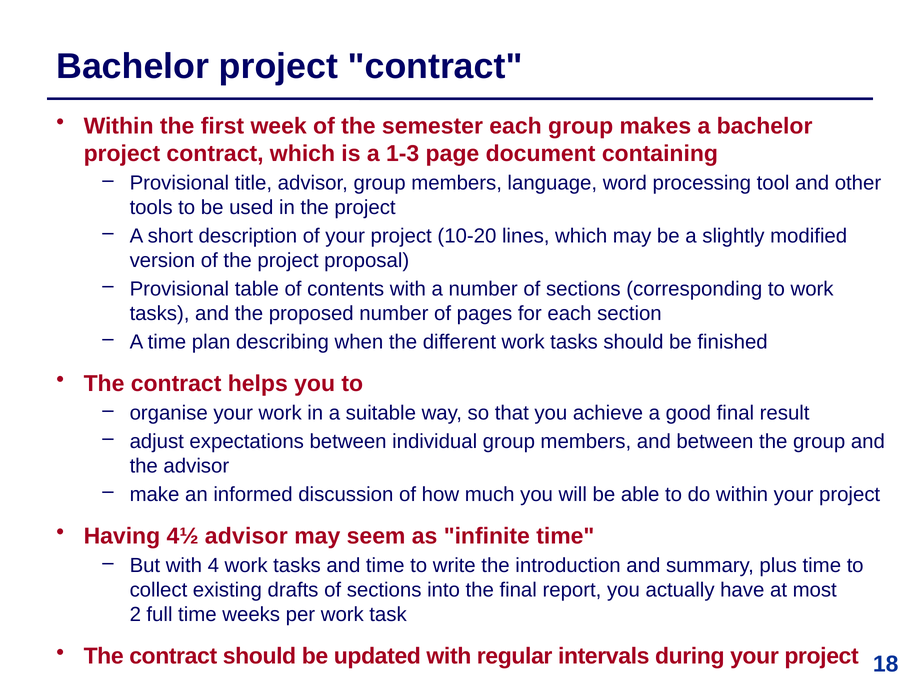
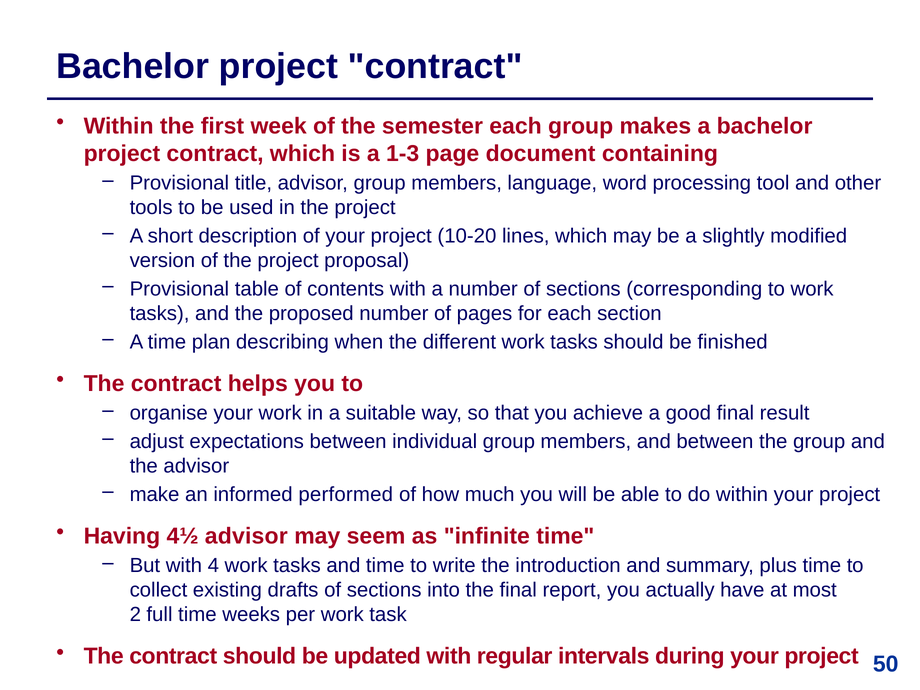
discussion: discussion -> performed
18: 18 -> 50
